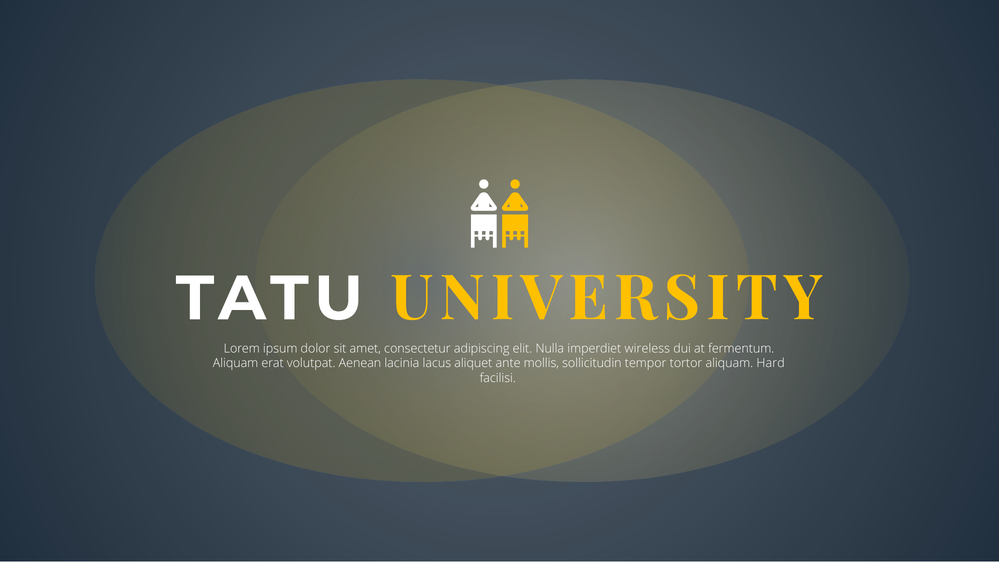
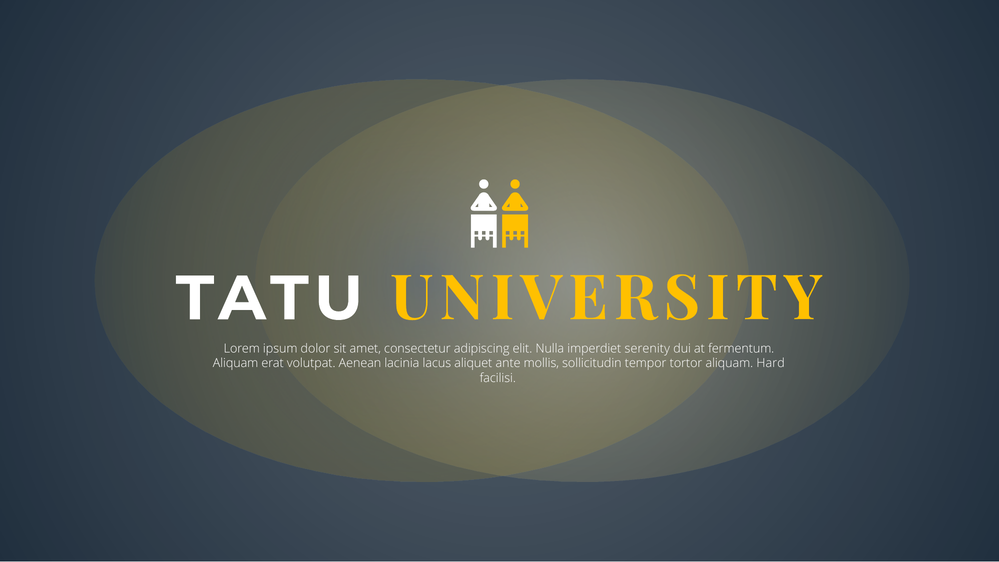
wireless: wireless -> serenity
